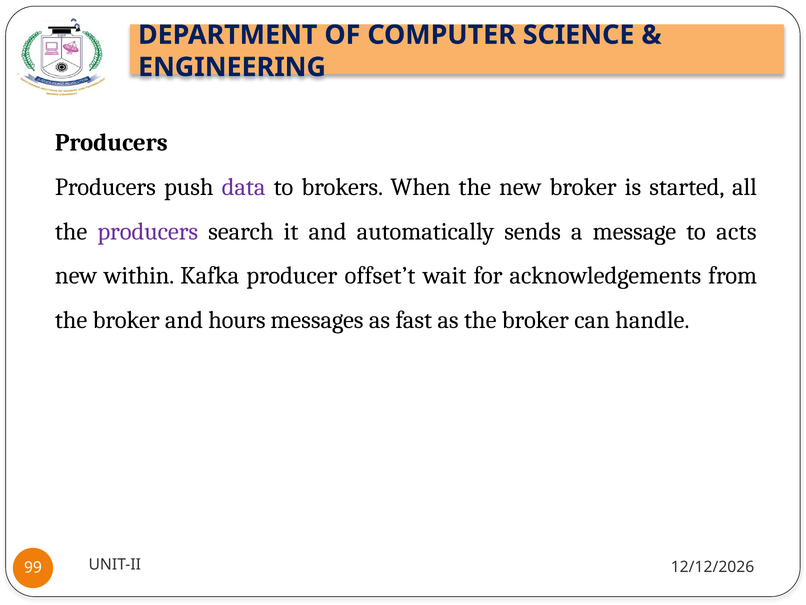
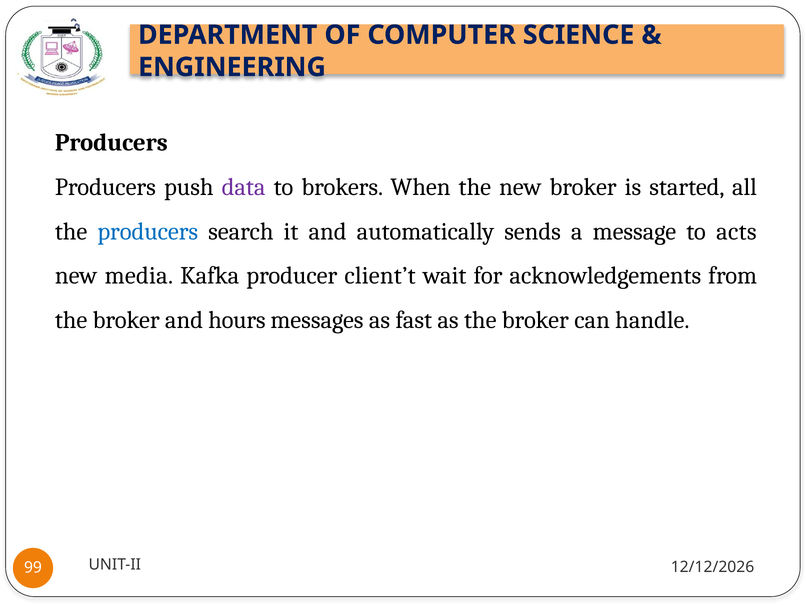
producers at (148, 231) colour: purple -> blue
within: within -> media
offset’t: offset’t -> client’t
